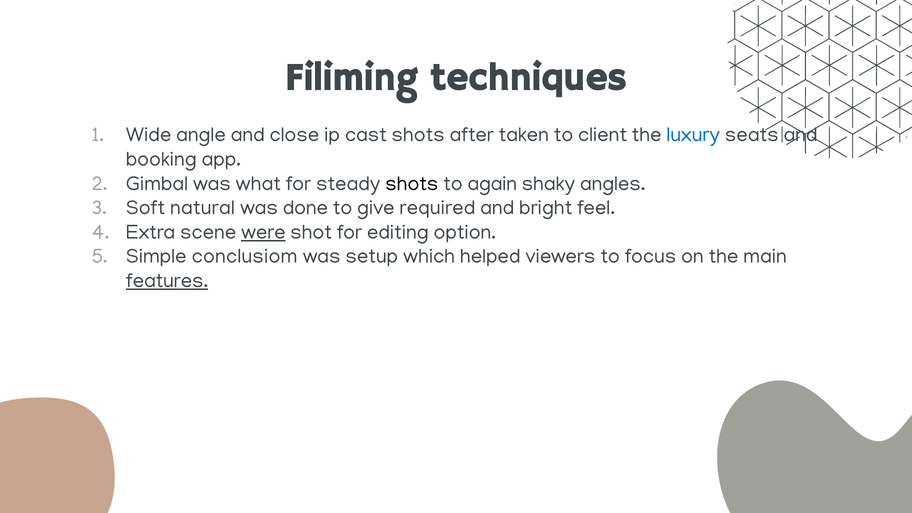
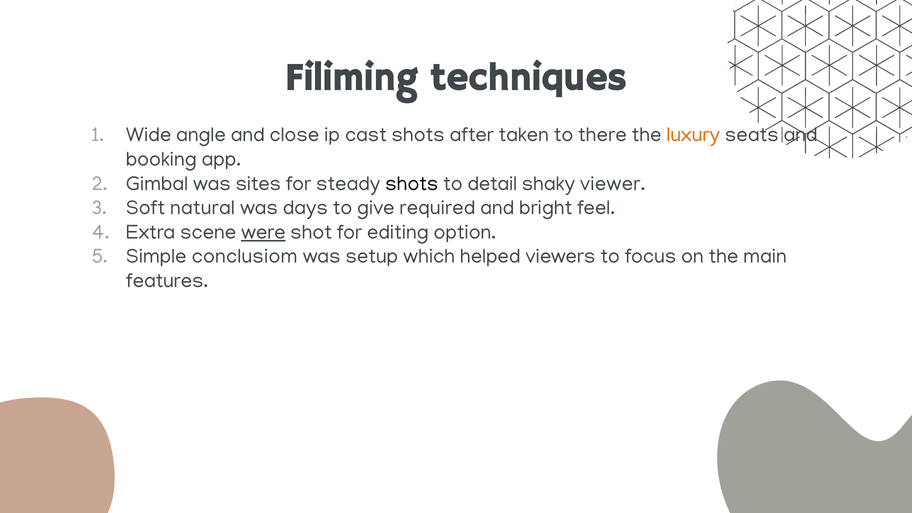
client: client -> there
luxury colour: blue -> orange
what: what -> sites
again: again -> detail
angles: angles -> viewer
done: done -> days
features underline: present -> none
